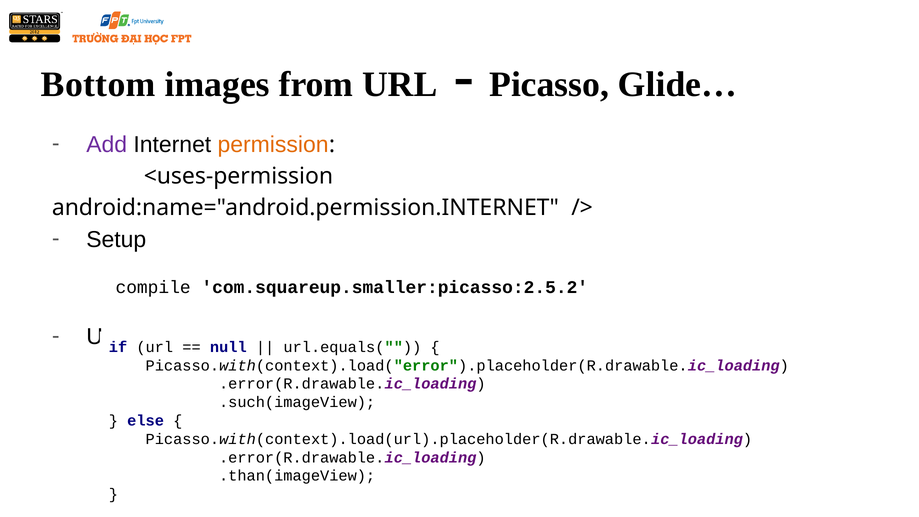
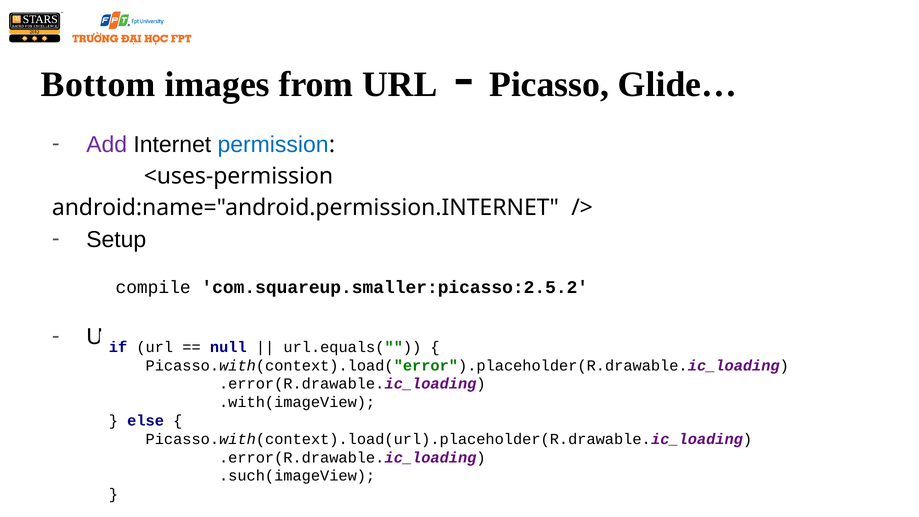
permission colour: orange -> blue
.such(imageView: .such(imageView -> .with(imageView
.than(imageView: .than(imageView -> .such(imageView
